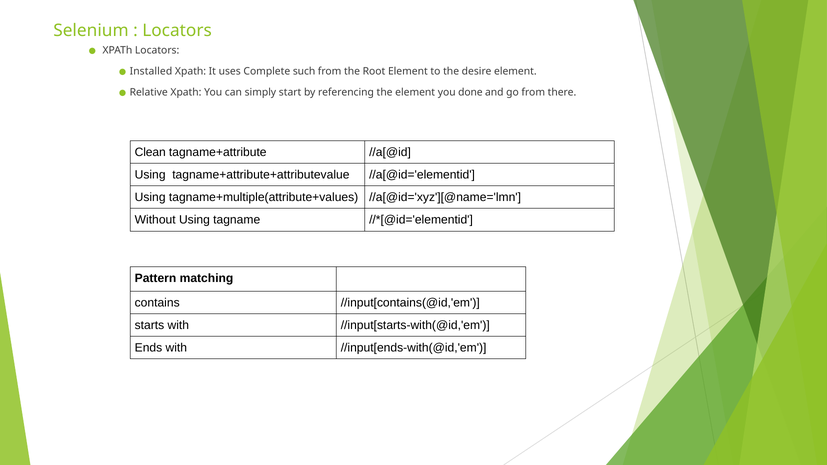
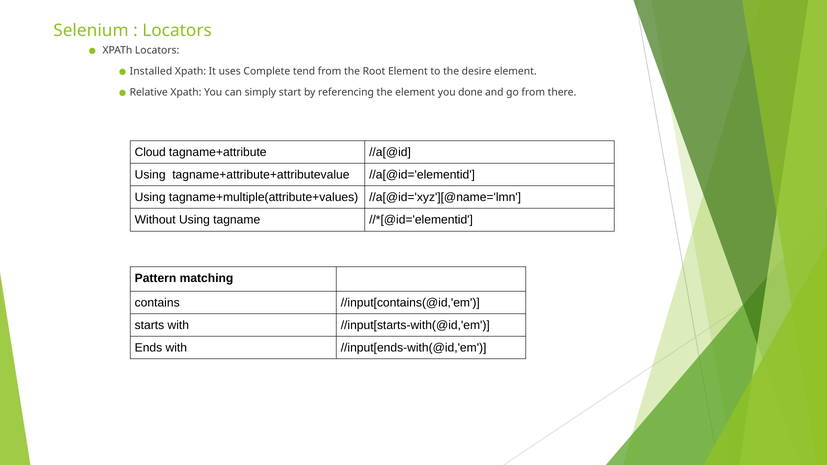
such: such -> tend
Clean: Clean -> Cloud
